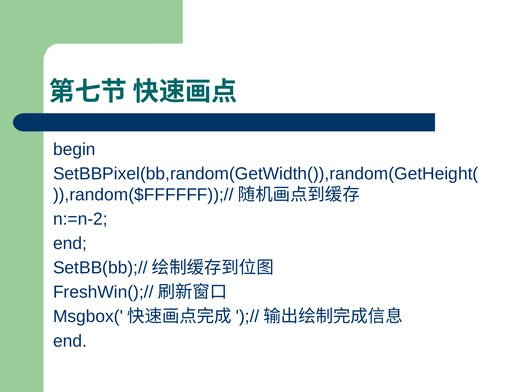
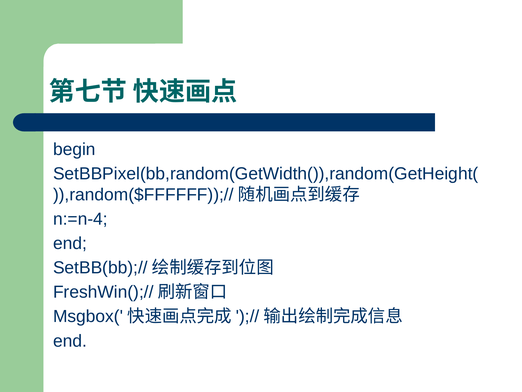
n:=n-2: n:=n-2 -> n:=n-4
